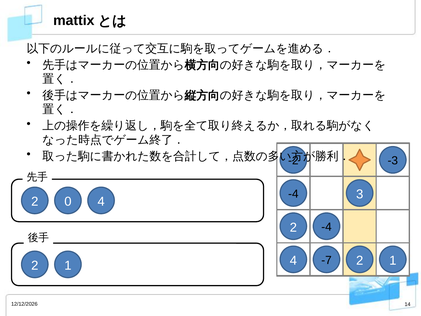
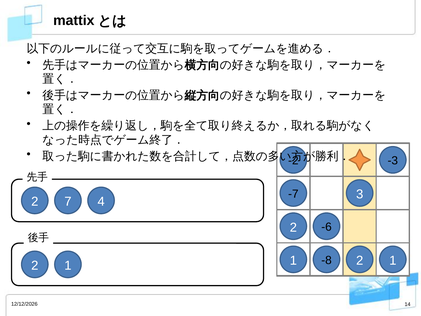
-4 at (293, 194): -4 -> -7
0: 0 -> 7
-4 at (326, 227): -4 -> -6
-7: -7 -> -8
2 4: 4 -> 1
